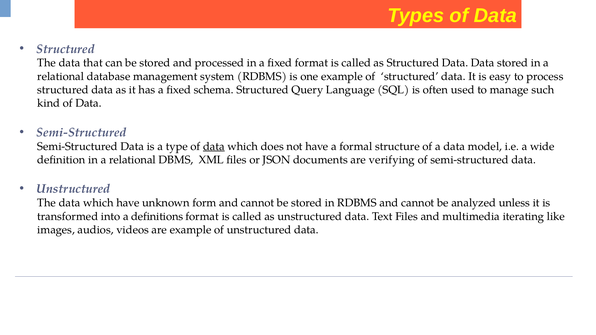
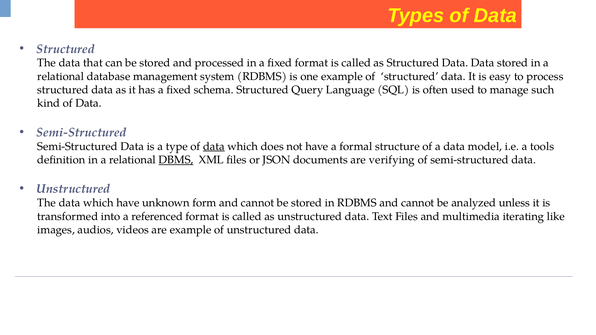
wide: wide -> tools
DBMS underline: none -> present
definitions: definitions -> referenced
